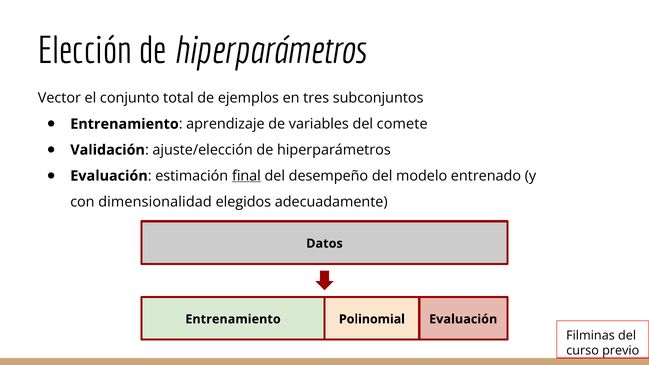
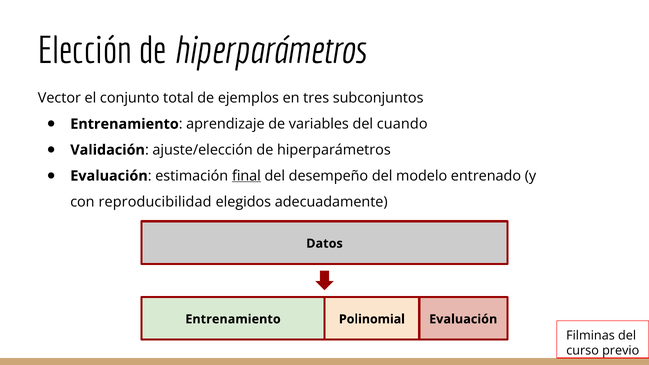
comete: comete -> cuando
dimensionalidad: dimensionalidad -> reproducibilidad
